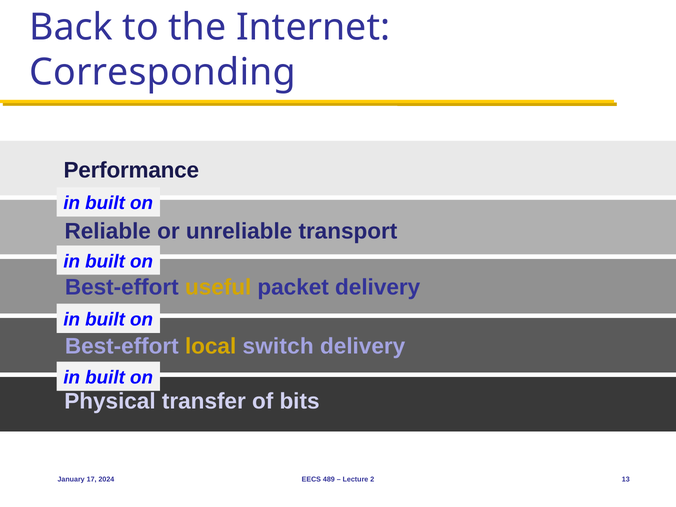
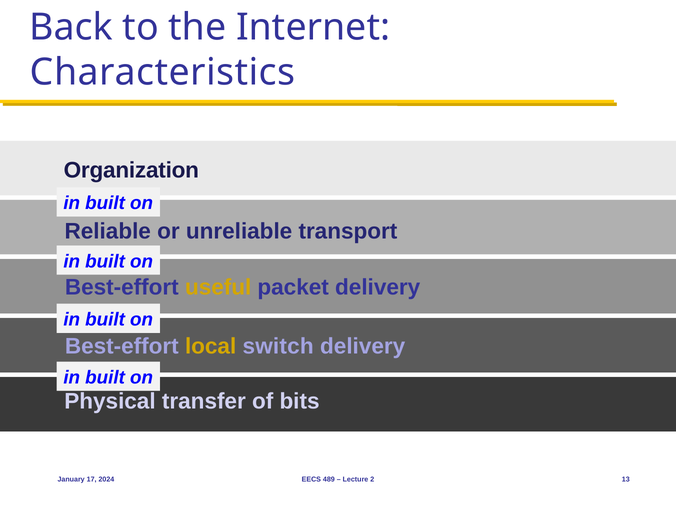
Corresponding: Corresponding -> Characteristics
Performance: Performance -> Organization
